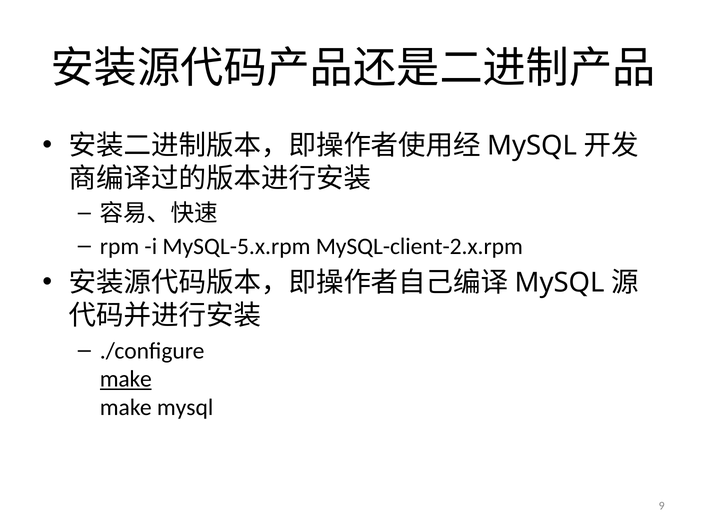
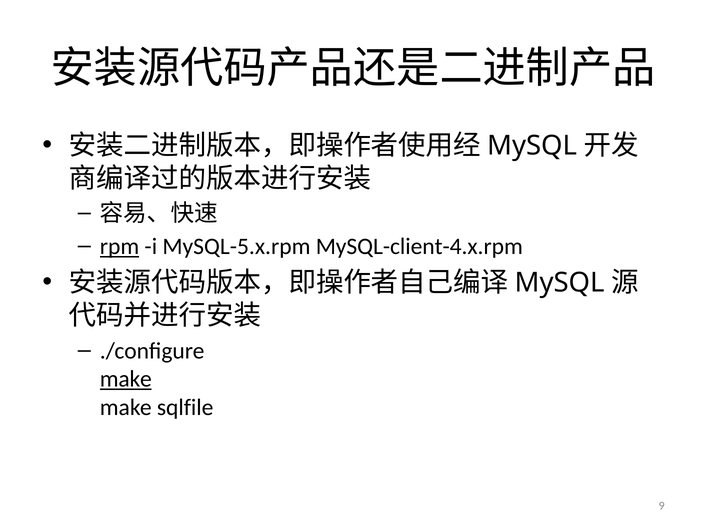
rpm underline: none -> present
MySQL-client-2.x.rpm: MySQL-client-2.x.rpm -> MySQL-client-4.x.rpm
make mysql: mysql -> sqlfile
